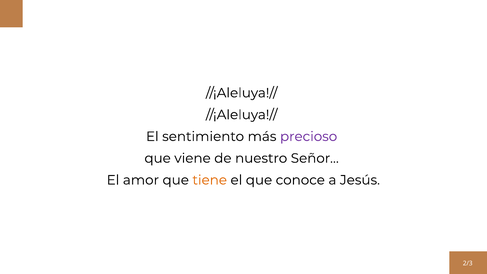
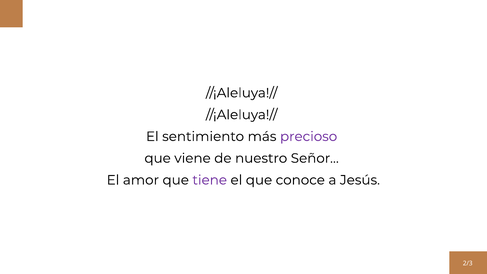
tiene colour: orange -> purple
